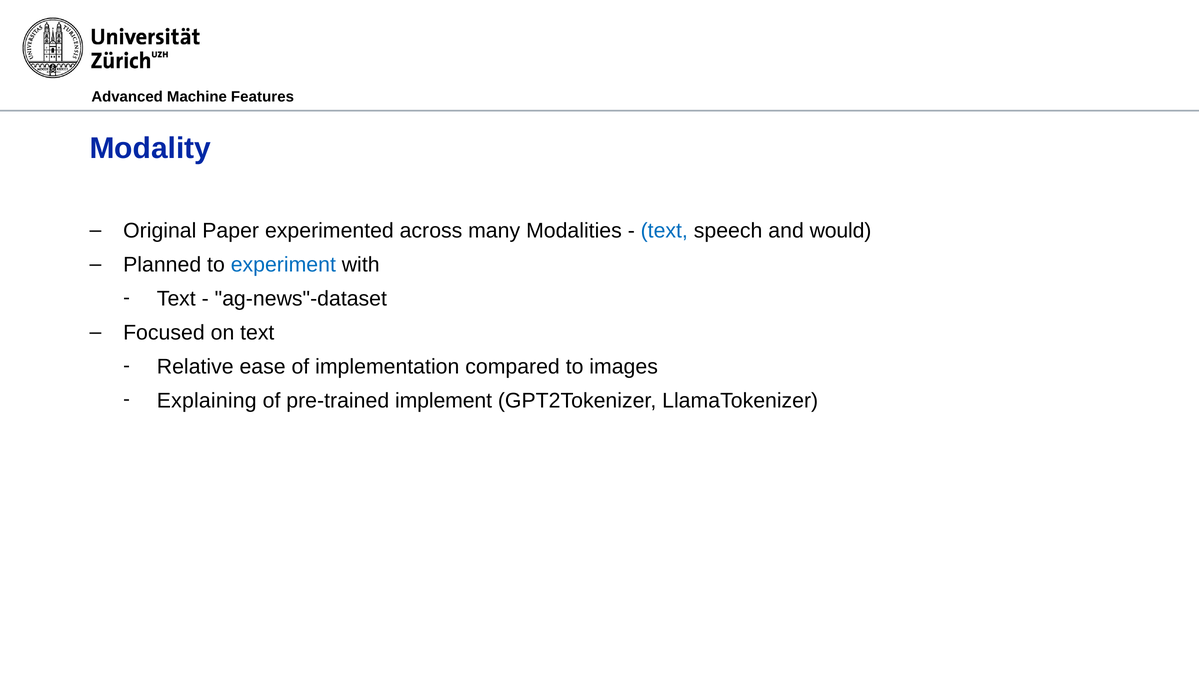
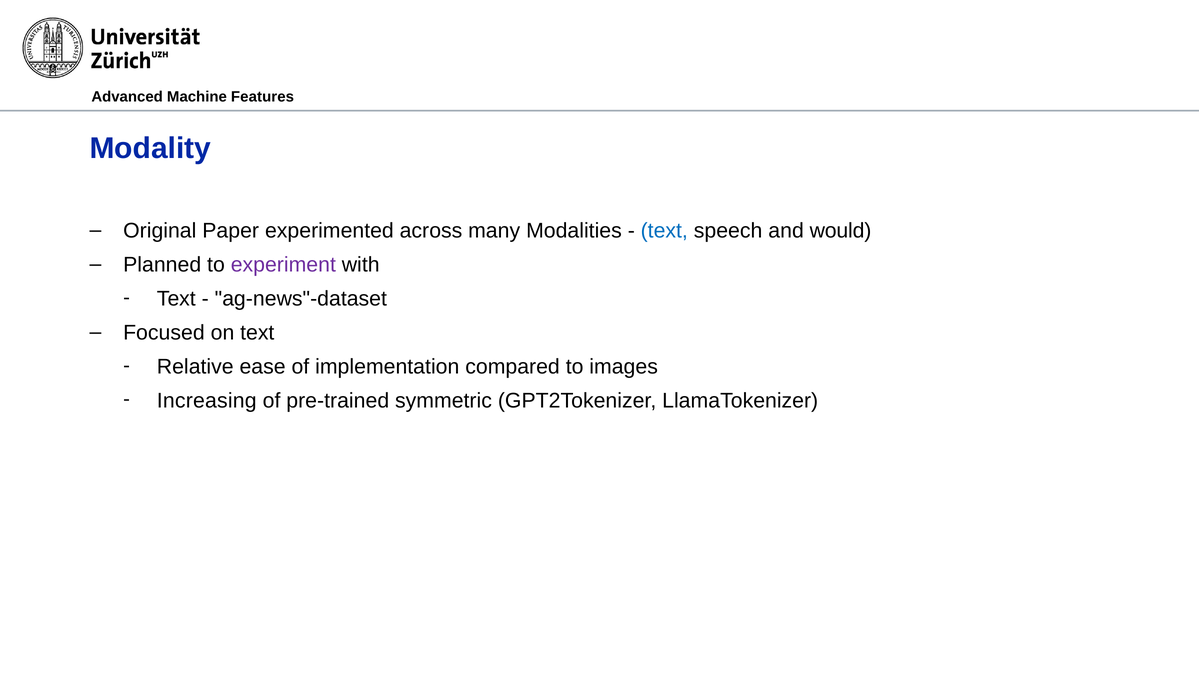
experiment colour: blue -> purple
Explaining: Explaining -> Increasing
implement: implement -> symmetric
